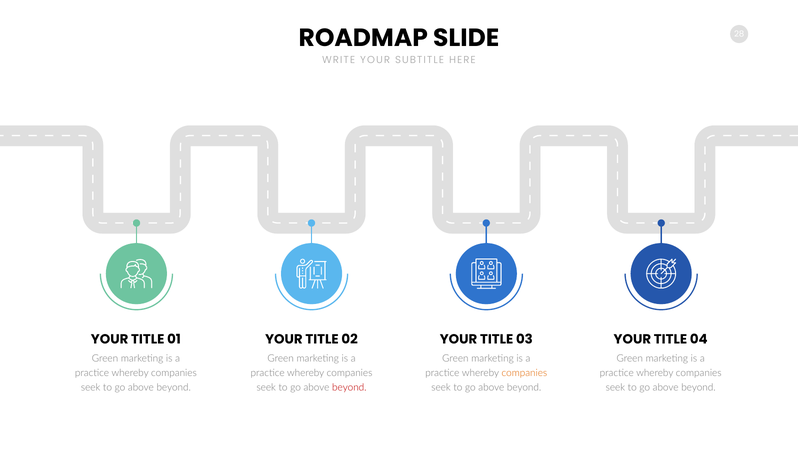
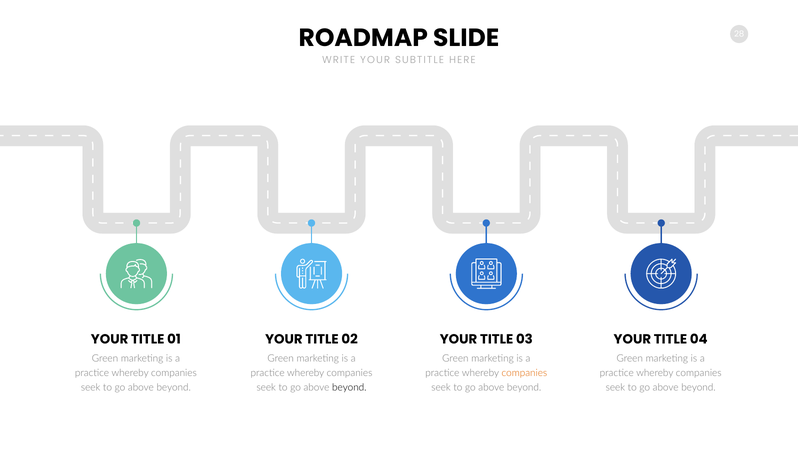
beyond at (349, 388) colour: red -> black
